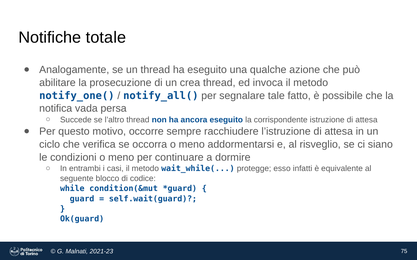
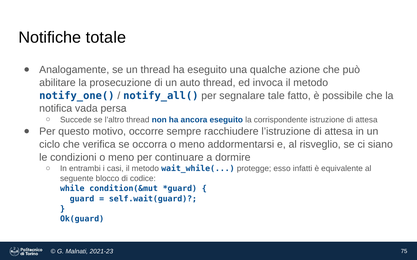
crea: crea -> auto
